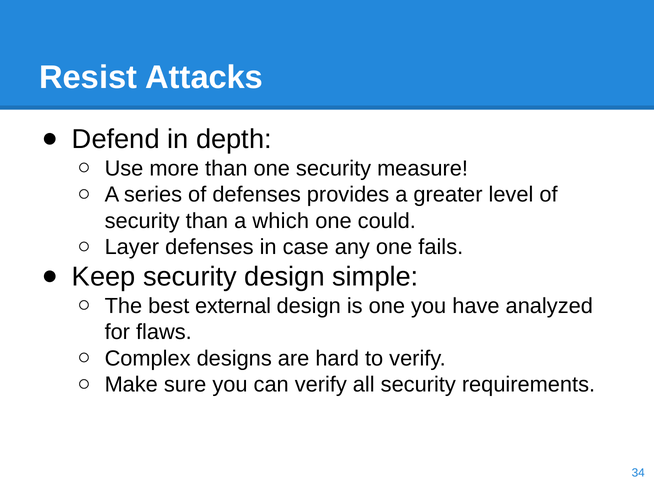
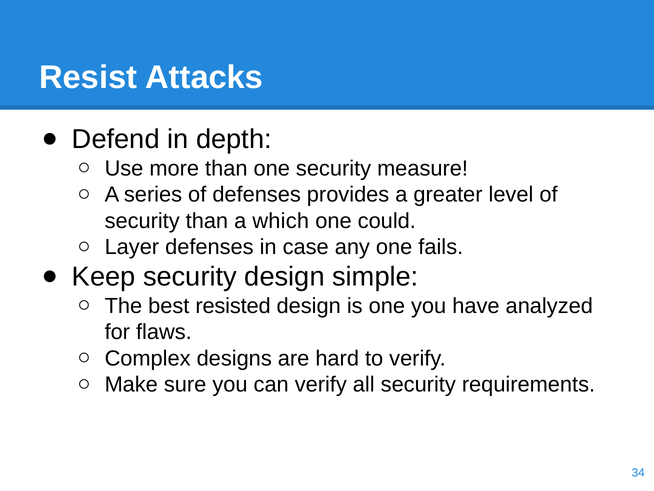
external: external -> resisted
